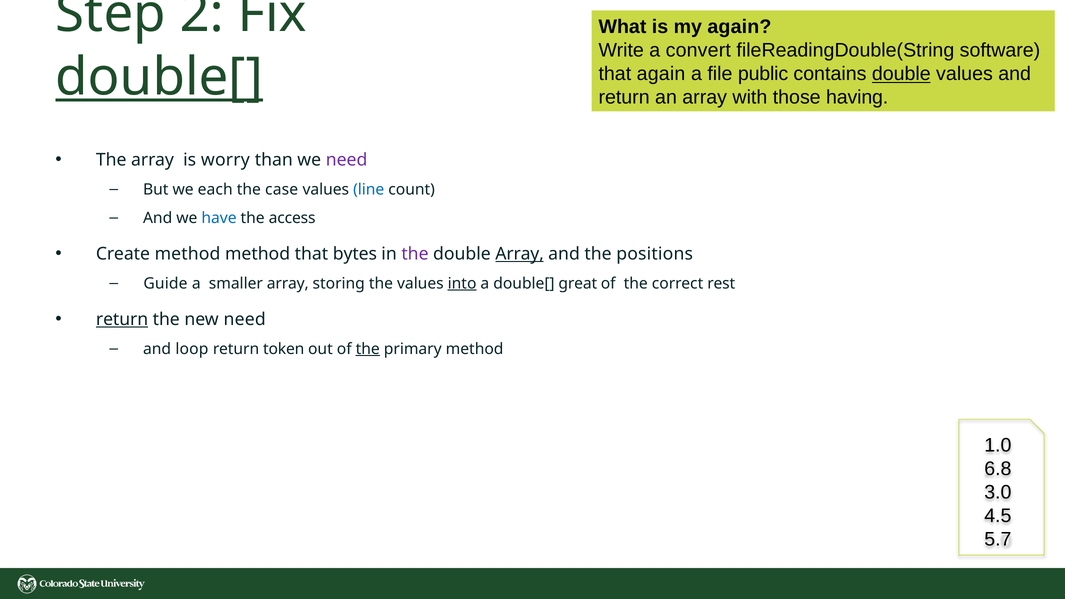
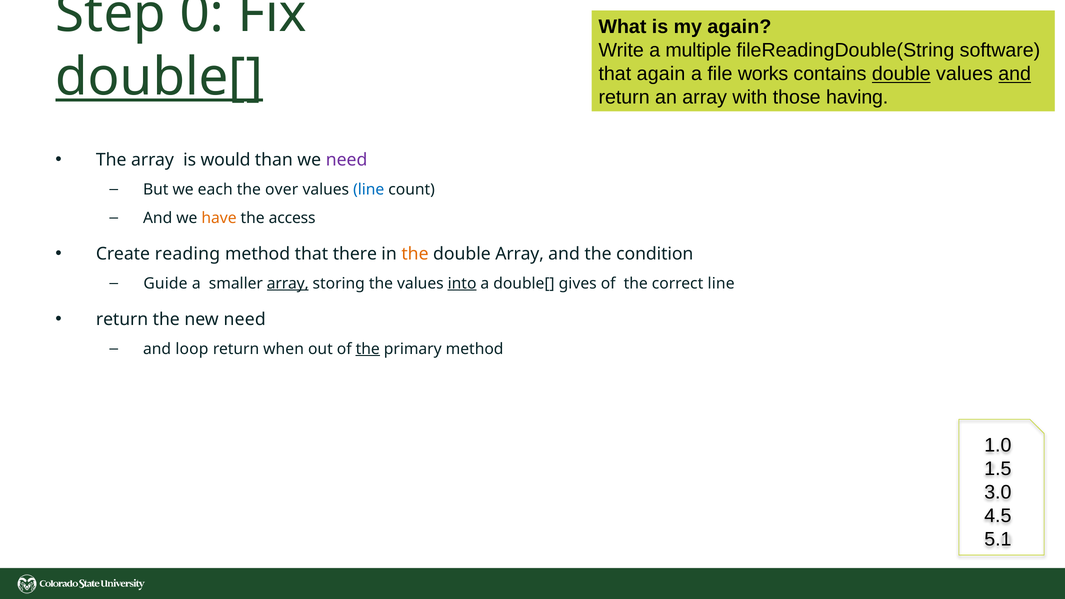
2: 2 -> 0
convert: convert -> multiple
public: public -> works
and at (1015, 74) underline: none -> present
worry: worry -> would
case: case -> over
have colour: blue -> orange
Create method: method -> reading
bytes: bytes -> there
the at (415, 254) colour: purple -> orange
Array at (520, 254) underline: present -> none
positions: positions -> condition
array at (288, 283) underline: none -> present
great: great -> gives
correct rest: rest -> line
return at (122, 319) underline: present -> none
token: token -> when
6.8: 6.8 -> 1.5
5.7: 5.7 -> 5.1
